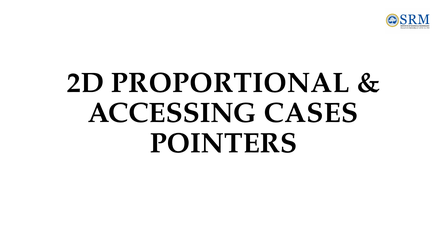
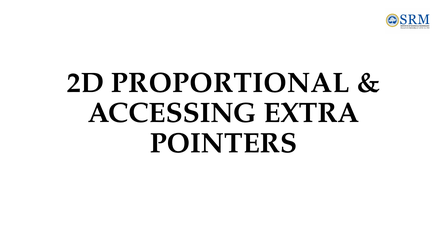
CASES: CASES -> EXTRA
